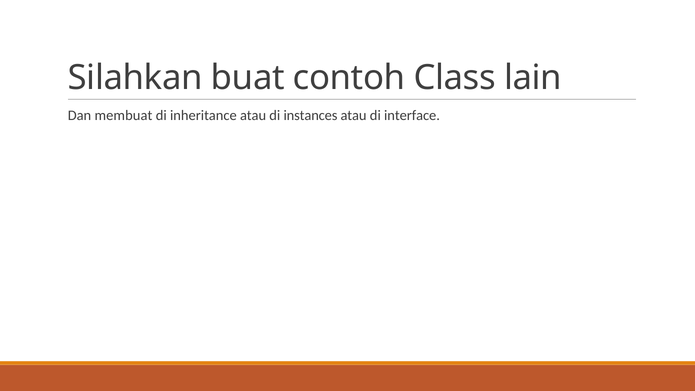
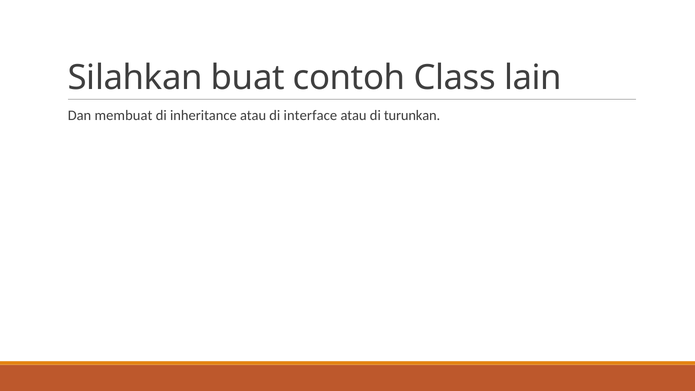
instances: instances -> interface
interface: interface -> turunkan
